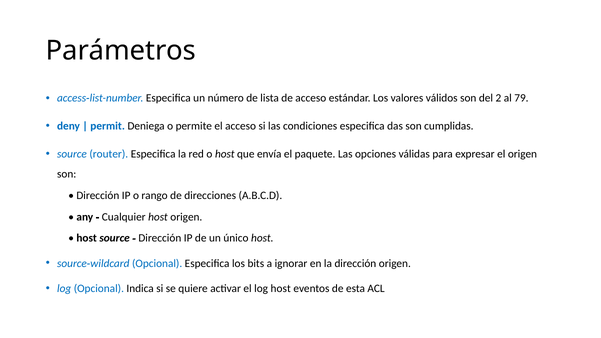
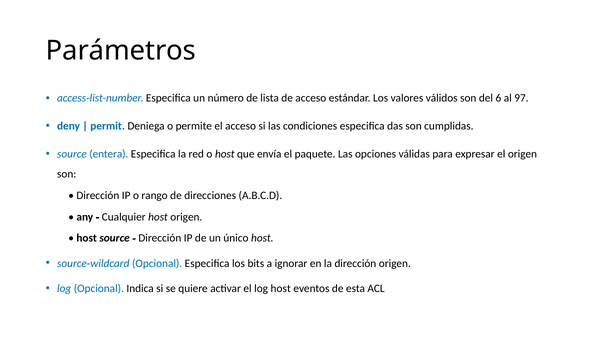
2: 2 -> 6
79: 79 -> 97
router: router -> entera
